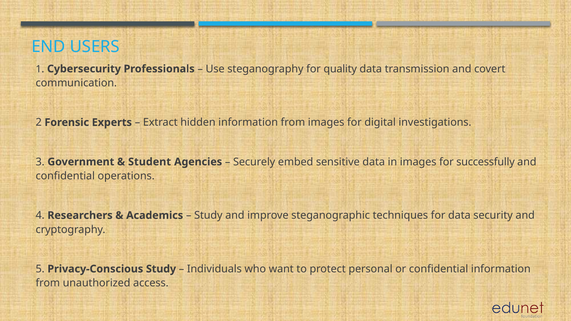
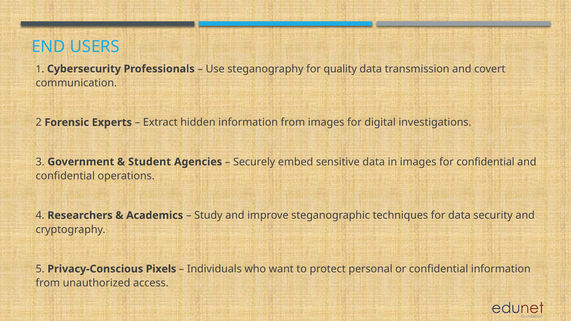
for successfully: successfully -> confidential
Privacy-Conscious Study: Study -> Pixels
